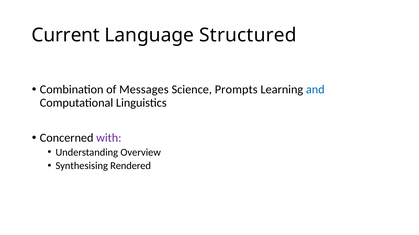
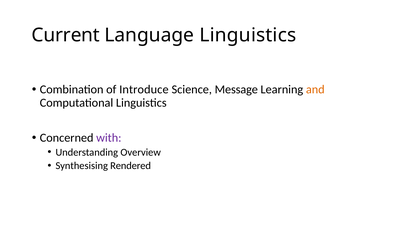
Language Structured: Structured -> Linguistics
Messages: Messages -> Introduce
Prompts: Prompts -> Message
and colour: blue -> orange
